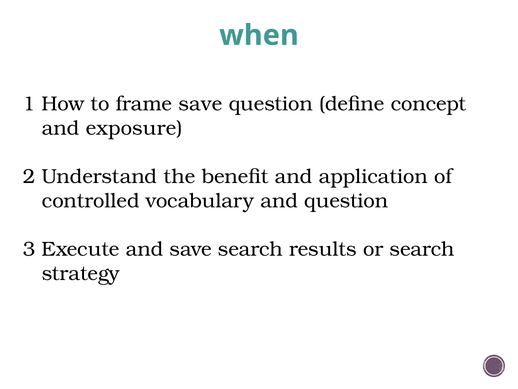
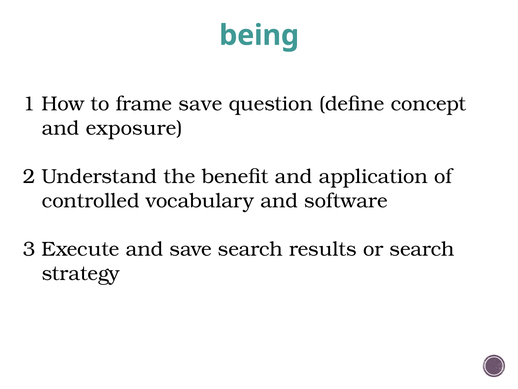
when: when -> being
and question: question -> software
